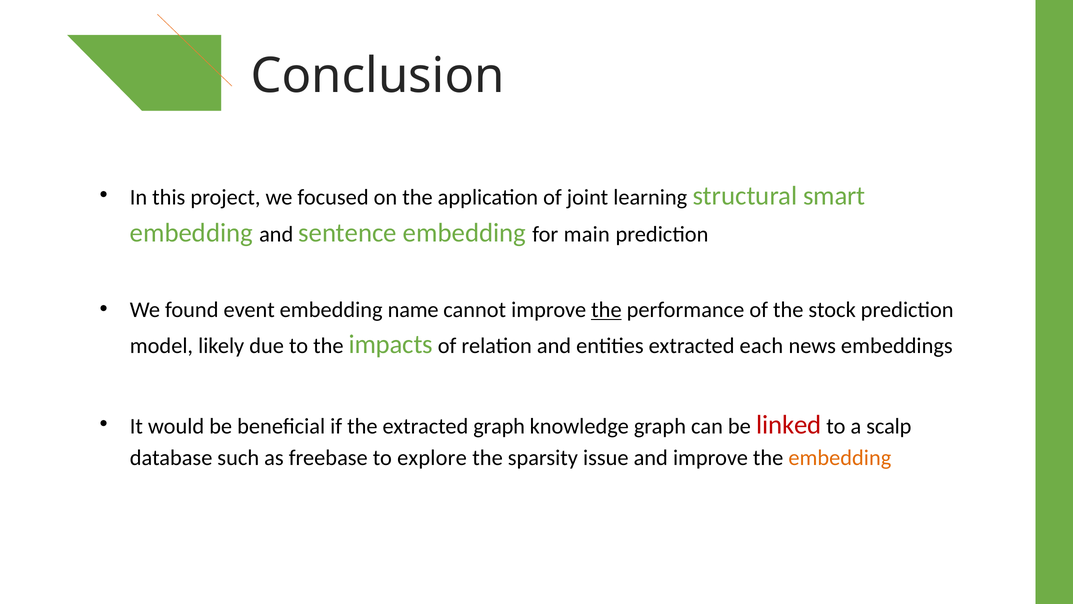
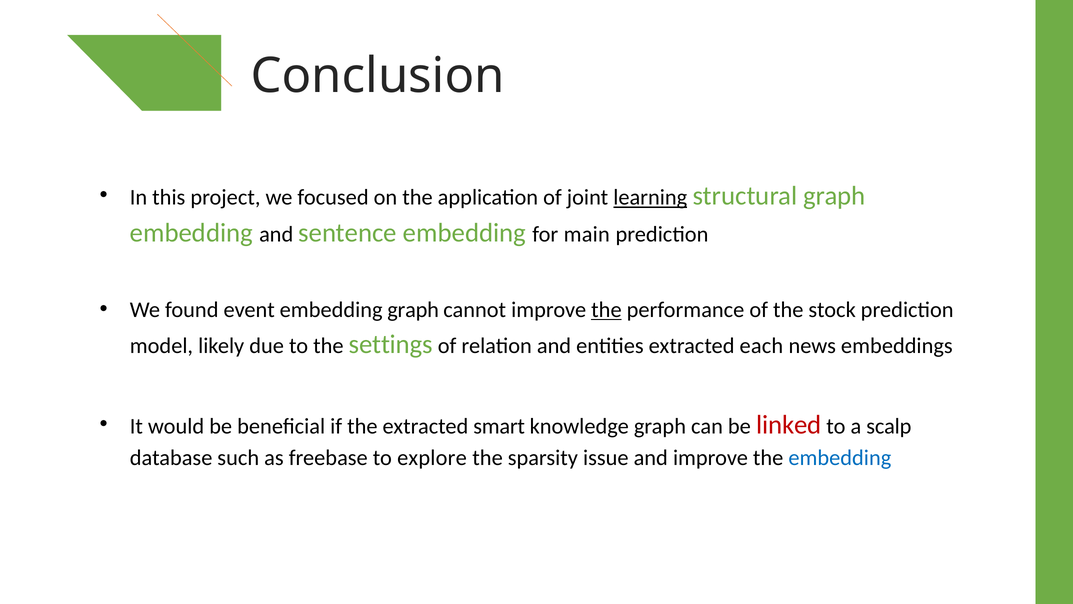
learning underline: none -> present
structural smart: smart -> graph
embedding name: name -> graph
impacts: impacts -> settings
extracted graph: graph -> smart
embedding at (840, 458) colour: orange -> blue
